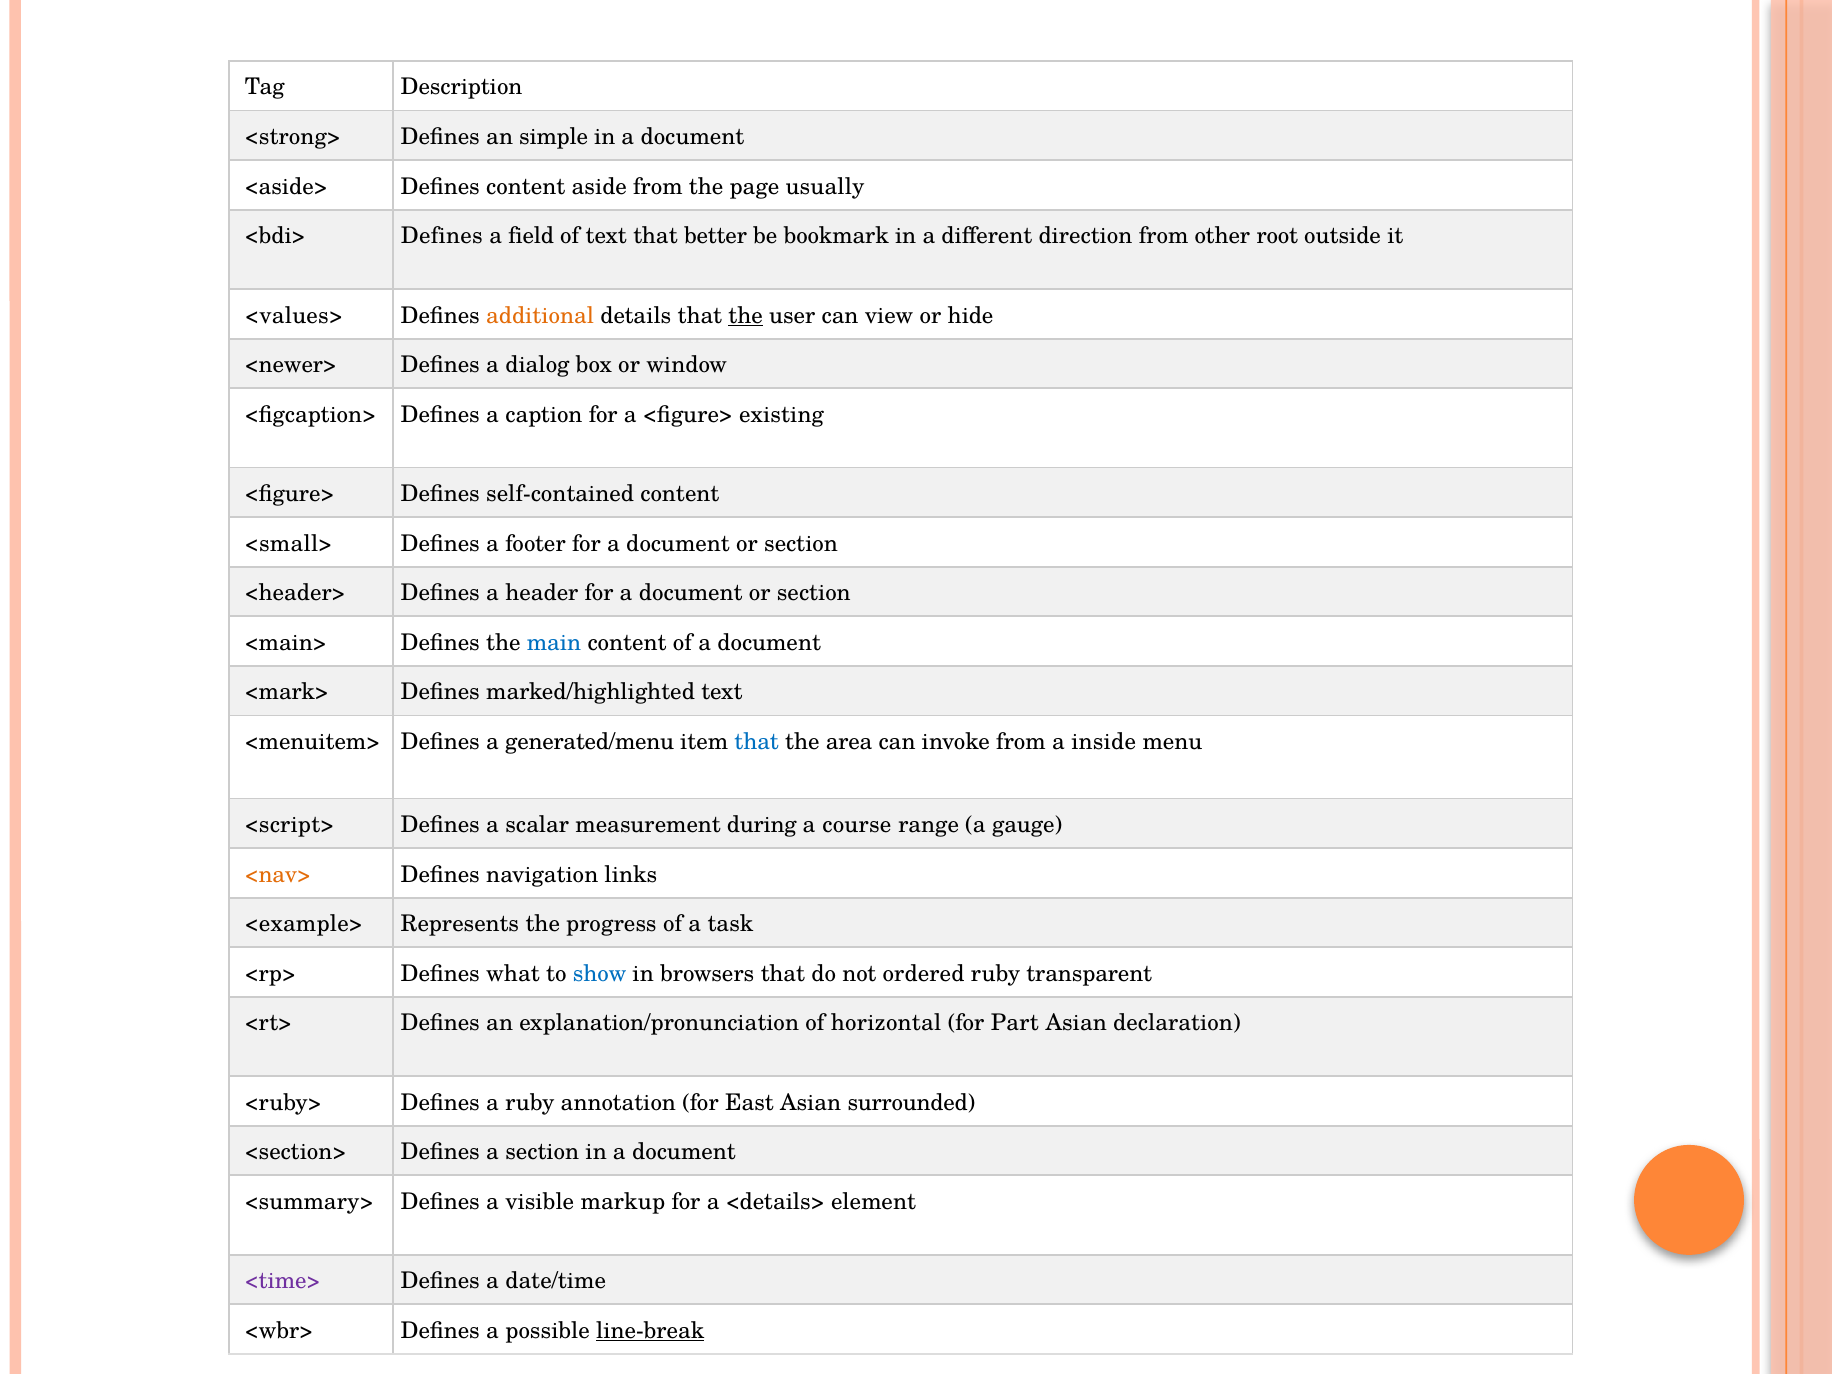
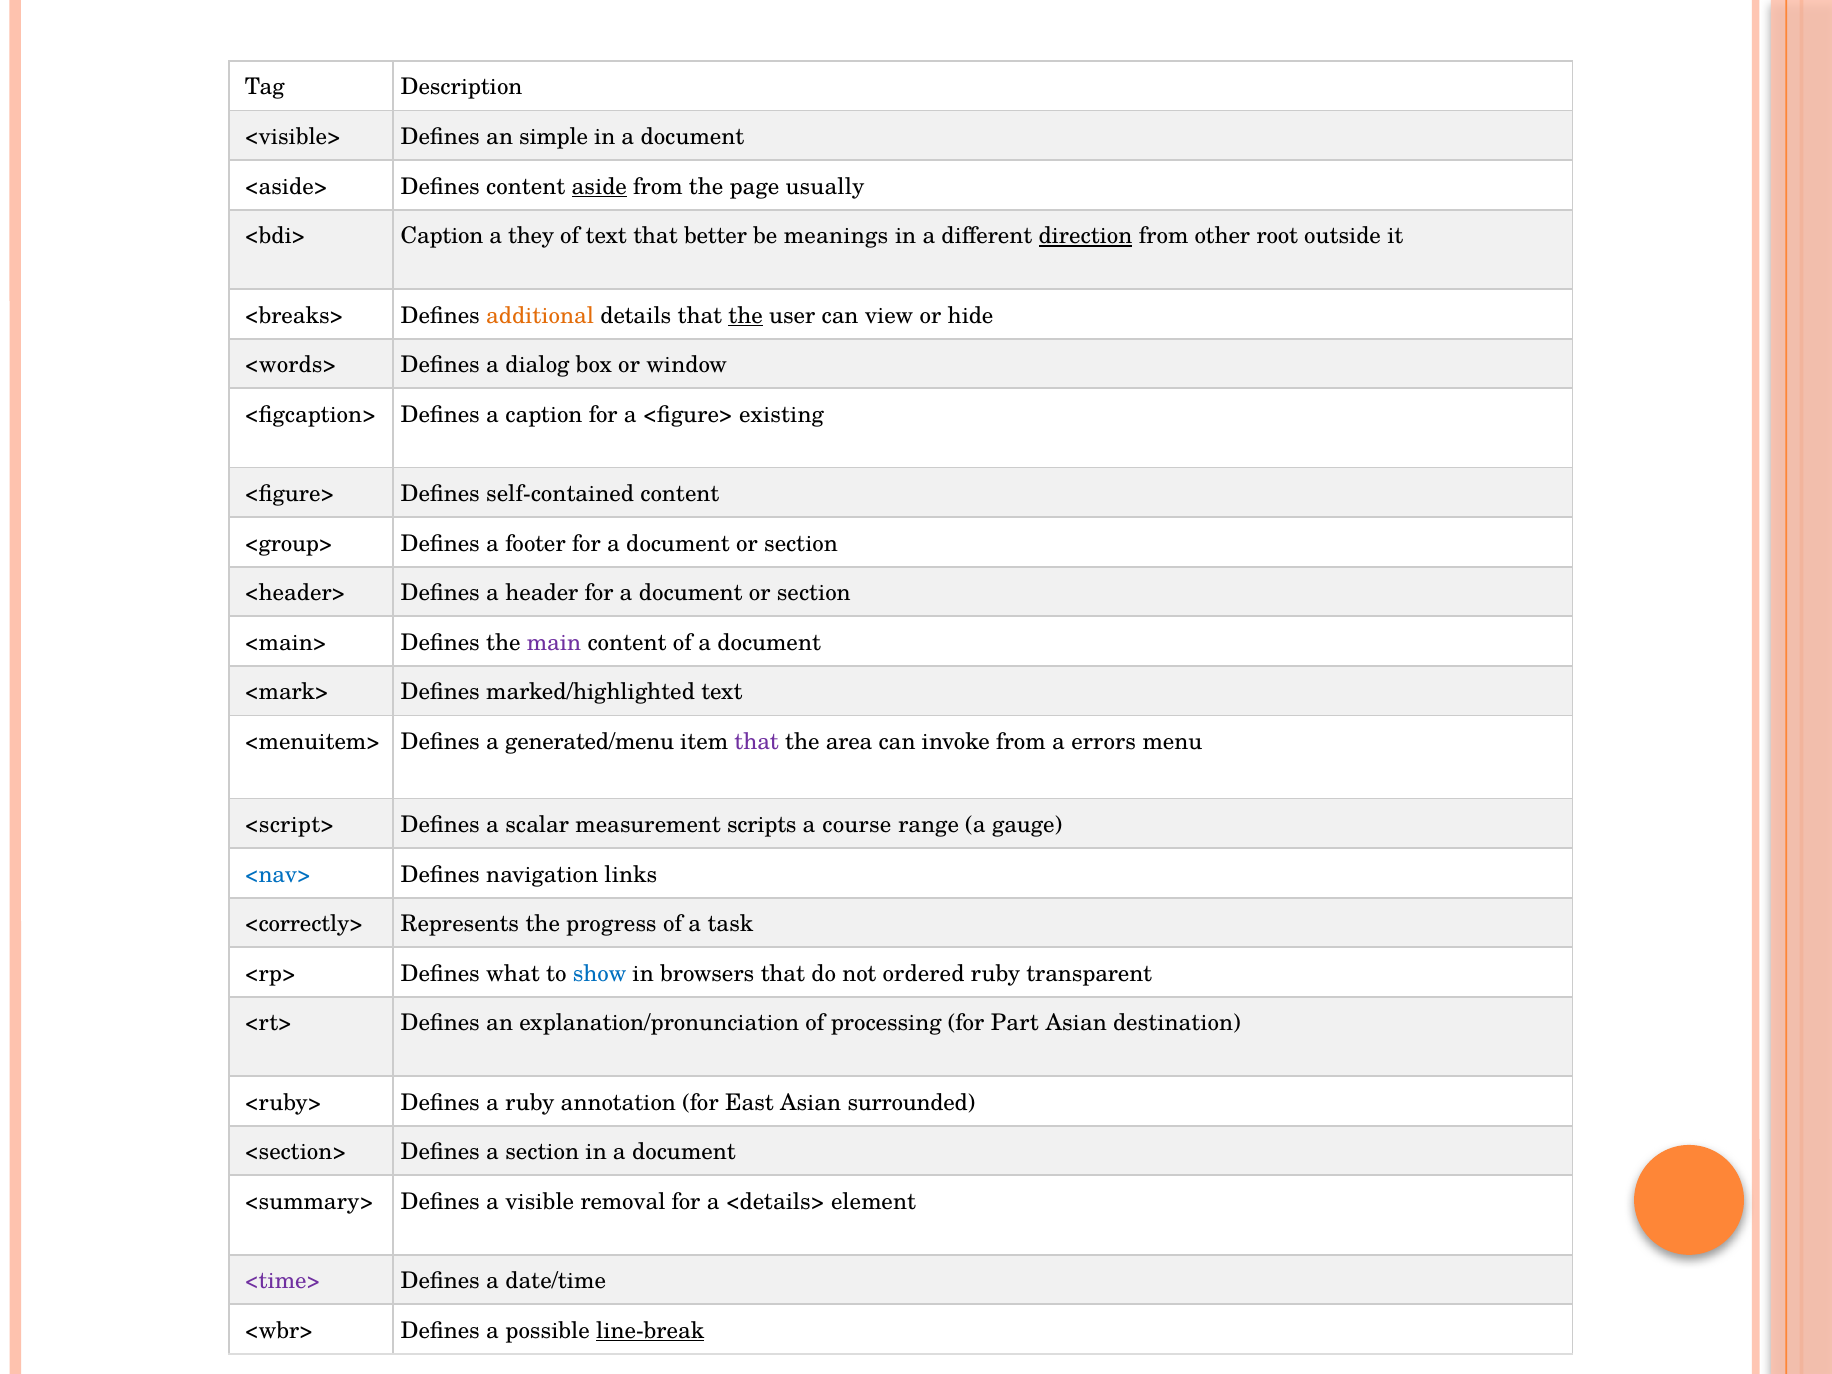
<strong>: <strong> -> <visible>
aside underline: none -> present
<bdi> Defines: Defines -> Caption
field: field -> they
bookmark: bookmark -> meanings
direction underline: none -> present
<values>: <values> -> <breaks>
<newer>: <newer> -> <words>
<small>: <small> -> <group>
main colour: blue -> purple
that at (757, 742) colour: blue -> purple
inside: inside -> errors
during: during -> scripts
<nav> colour: orange -> blue
<example>: <example> -> <correctly>
horizontal: horizontal -> processing
declaration: declaration -> destination
markup: markup -> removal
